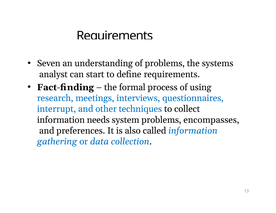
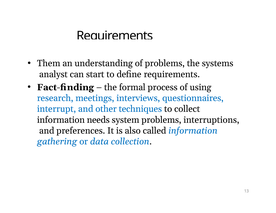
Seven: Seven -> Them
encompasses: encompasses -> interruptions
